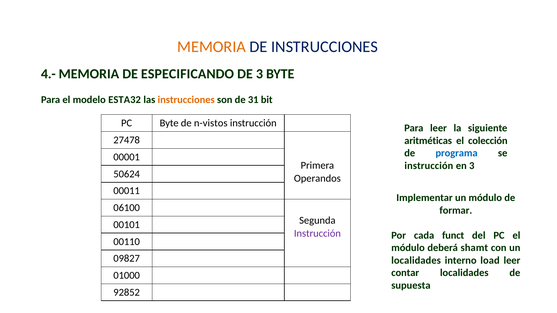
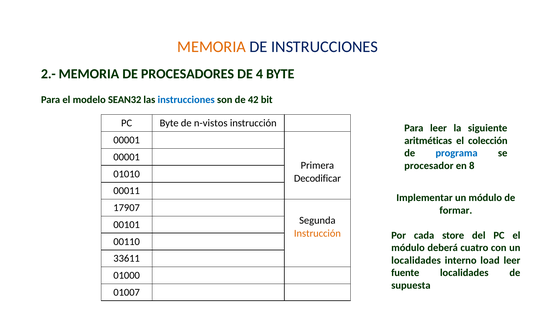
4.-: 4.- -> 2.-
ESPECIFICANDO: ESPECIFICANDO -> PROCESADORES
DE 3: 3 -> 4
ESTA32: ESTA32 -> SEAN32
instrucciones at (186, 100) colour: orange -> blue
31: 31 -> 42
27478 at (127, 140): 27478 -> 00001
instrucción at (429, 166): instrucción -> procesador
en 3: 3 -> 8
50624: 50624 -> 01010
Operandos: Operandos -> Decodificar
06100: 06100 -> 17907
Instrucción at (317, 233) colour: purple -> orange
funct: funct -> store
shamt: shamt -> cuatro
09827: 09827 -> 33611
contar: contar -> fuente
92852: 92852 -> 01007
